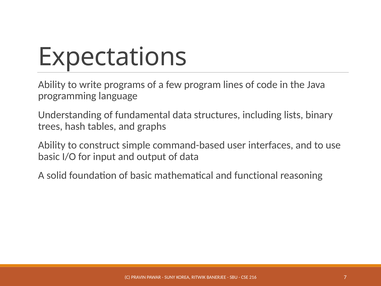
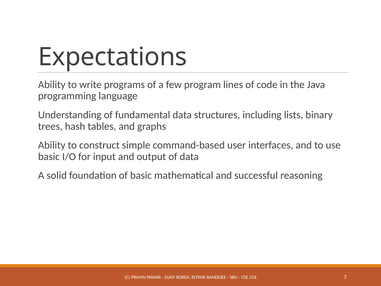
functional: functional -> successful
